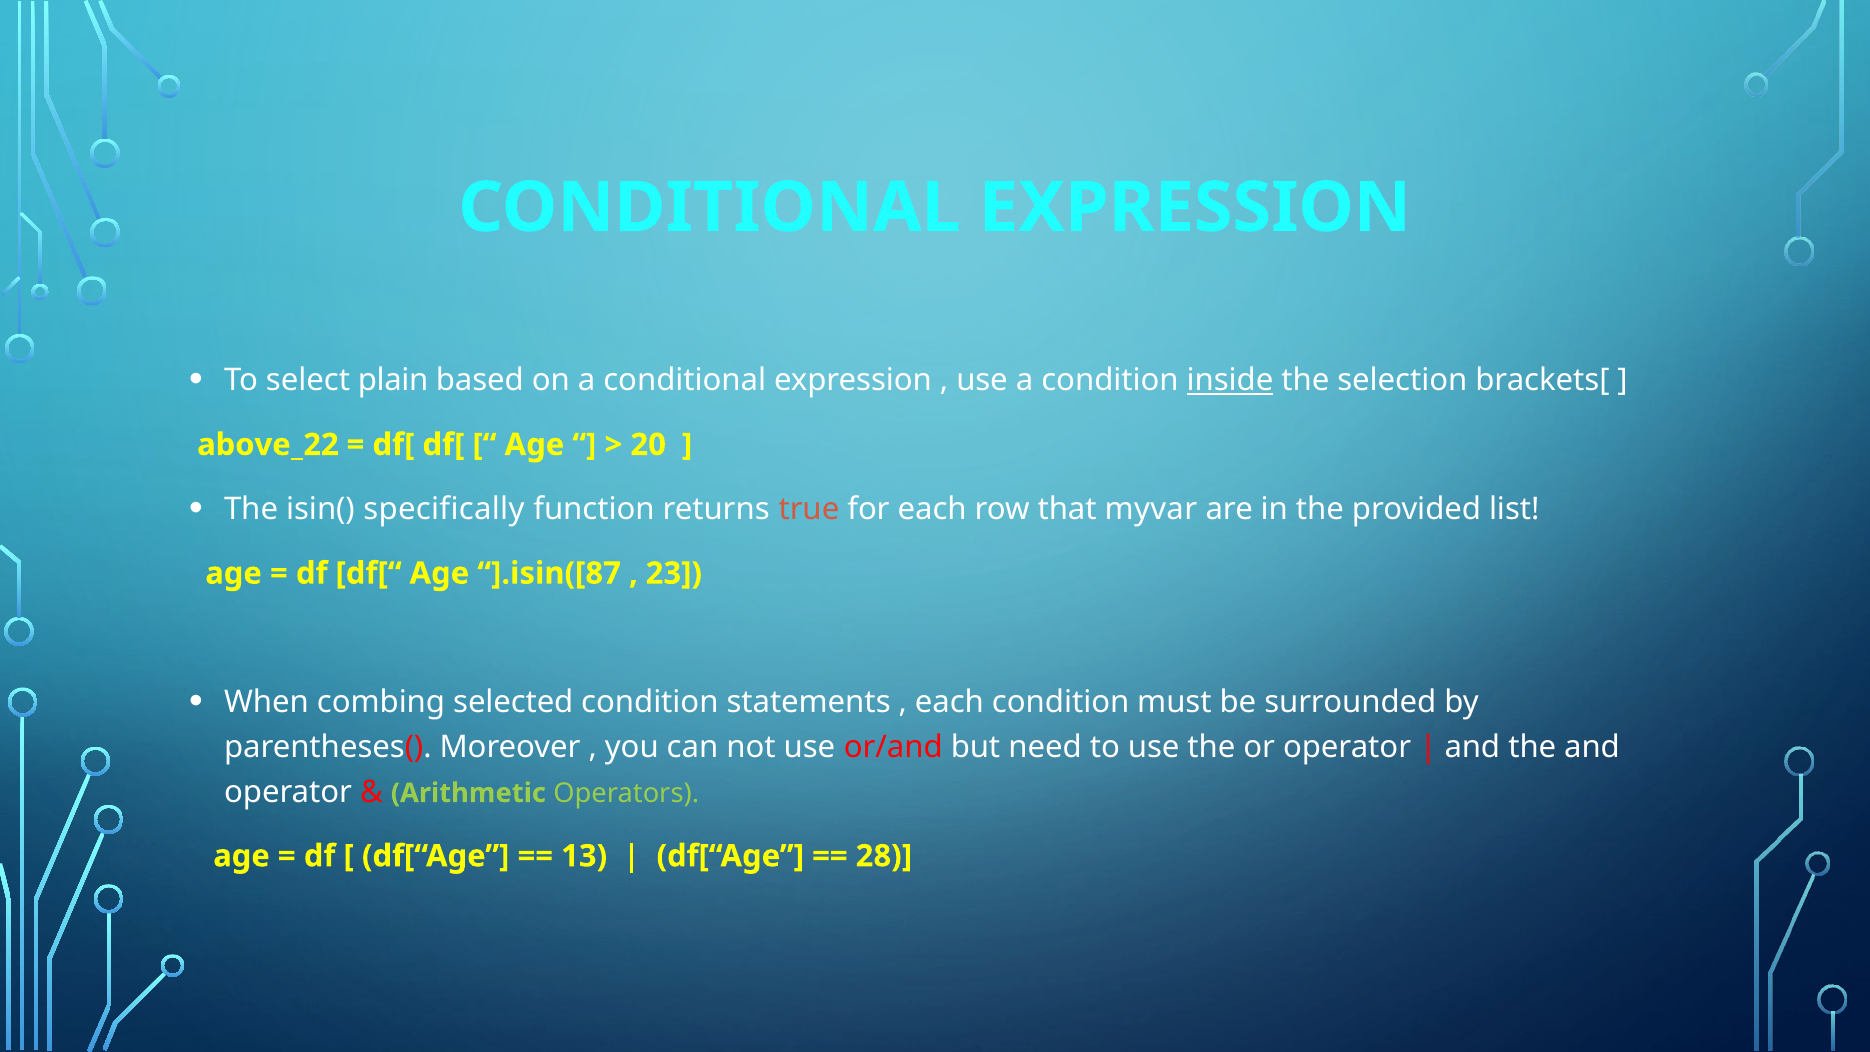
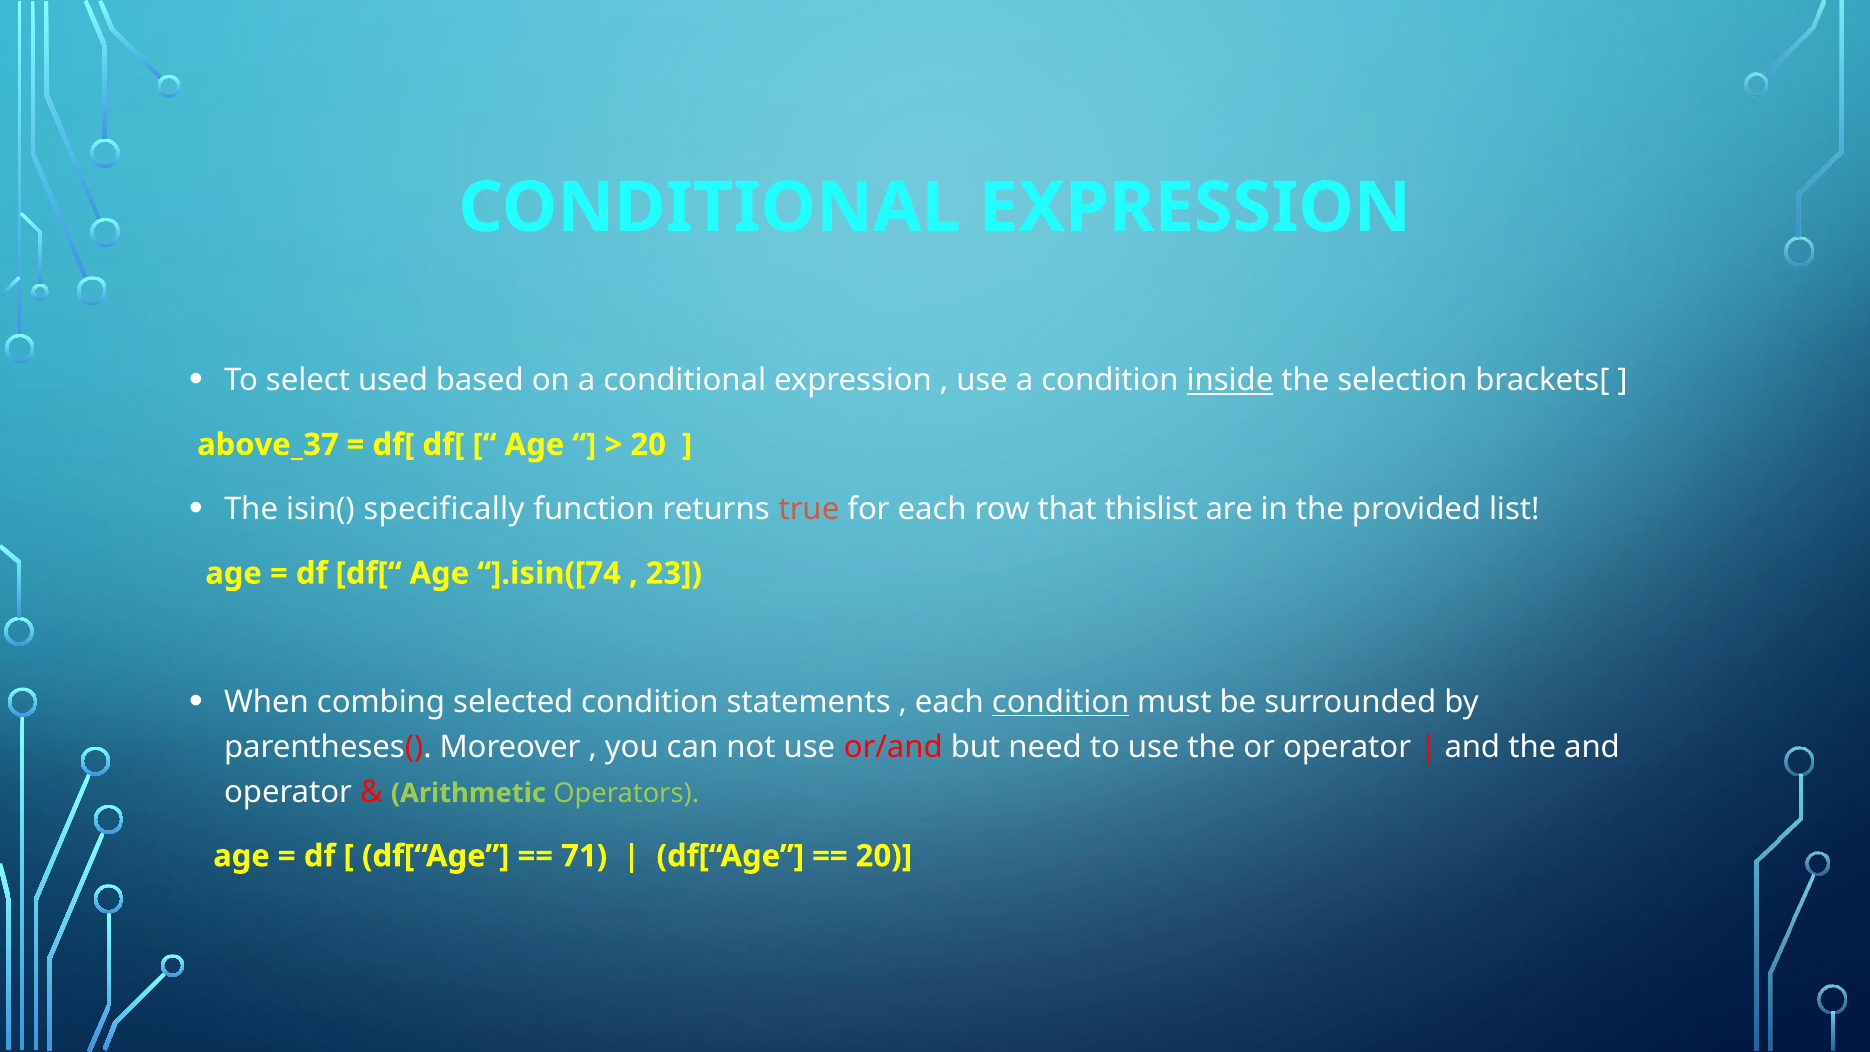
plain: plain -> used
above_22: above_22 -> above_37
myvar: myvar -> thislist
].isin([87: ].isin([87 -> ].isin([74
condition at (1061, 702) underline: none -> present
13: 13 -> 71
28 at (884, 856): 28 -> 20
